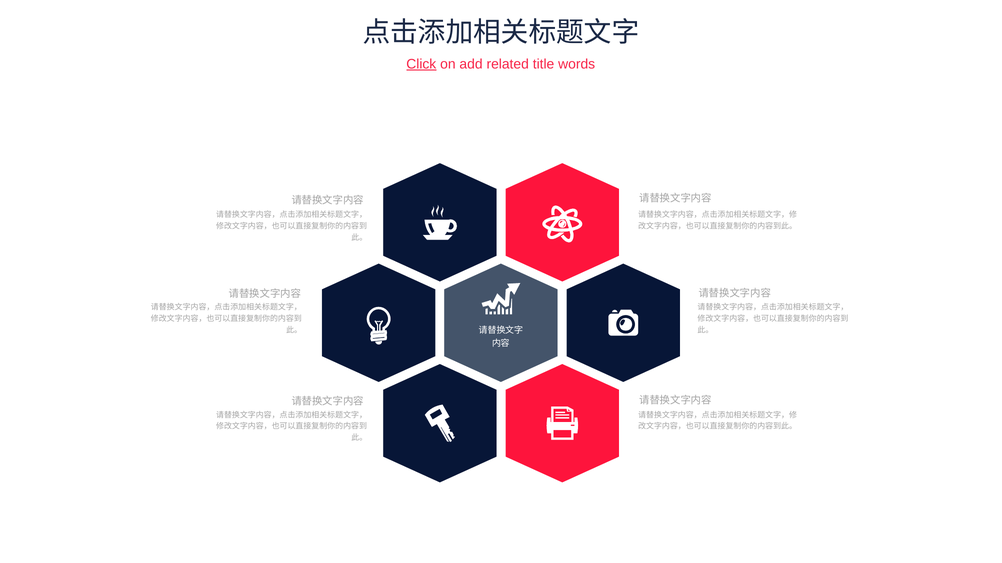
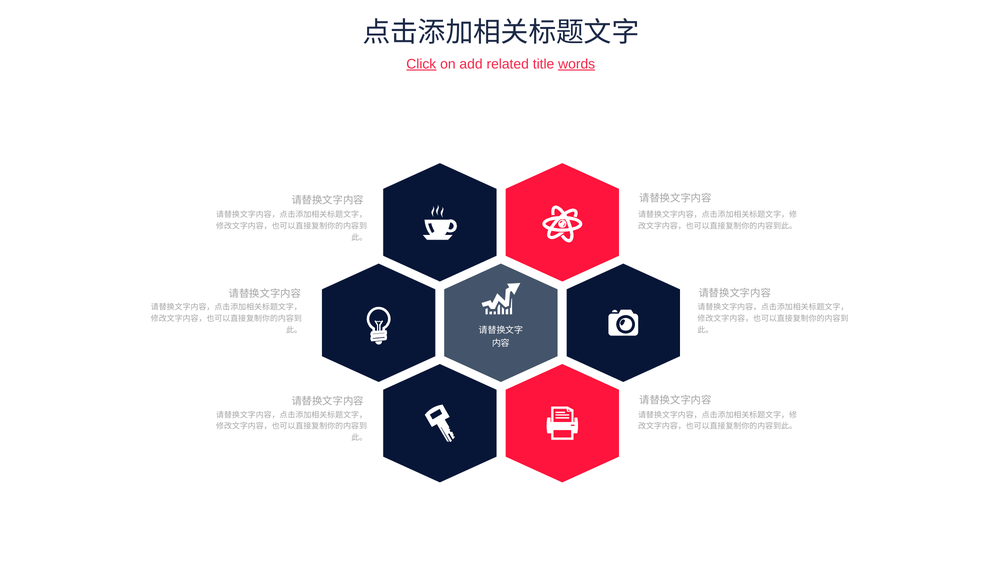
words underline: none -> present
